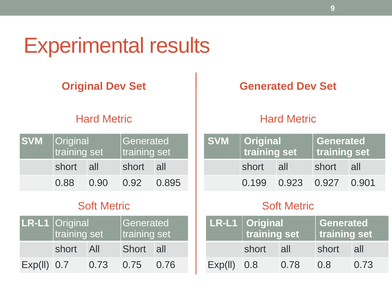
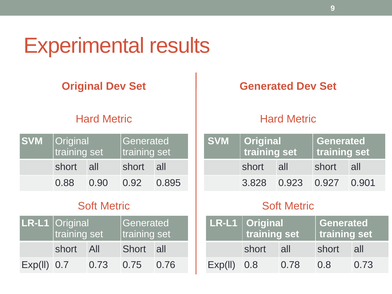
0.199: 0.199 -> 3.828
